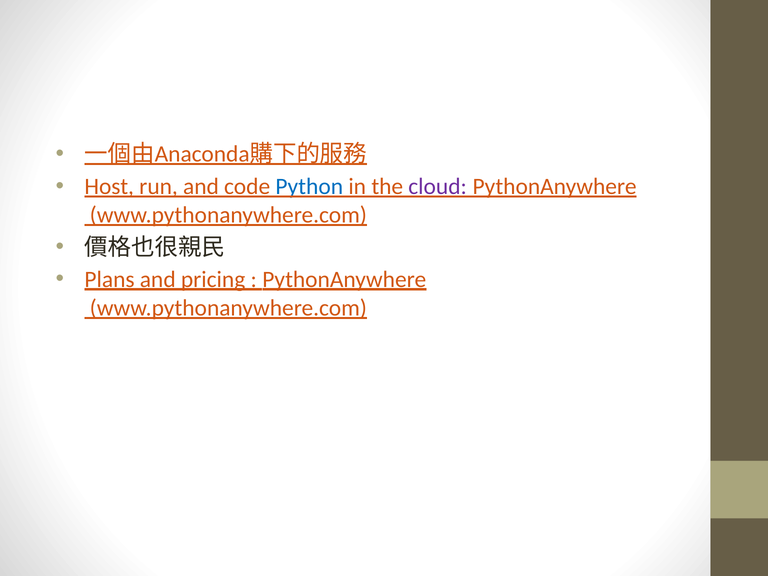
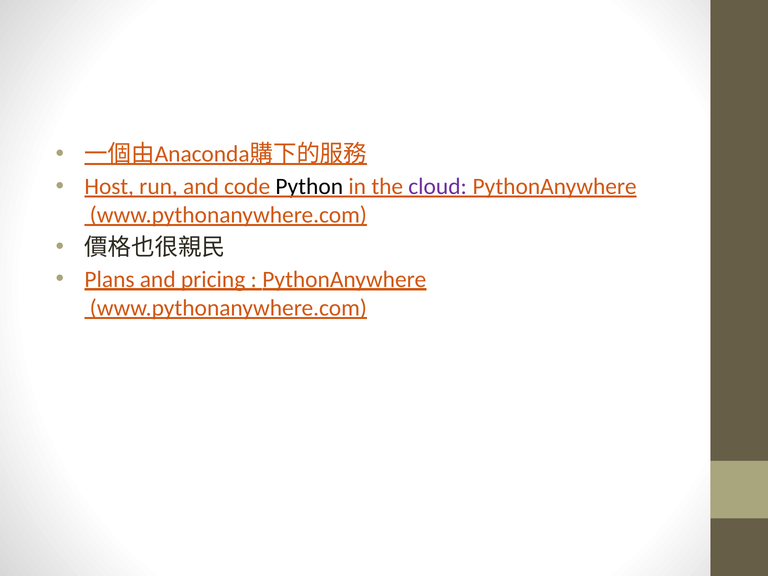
Python colour: blue -> black
